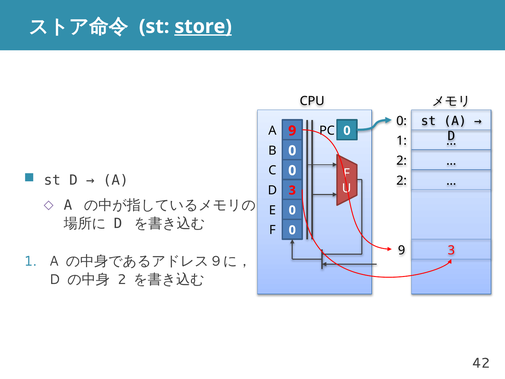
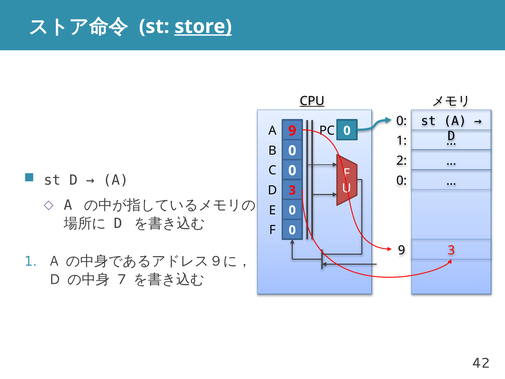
CPU underline: none -> present
2 at (402, 180): 2 -> 0
2 at (122, 279): 2 -> 7
